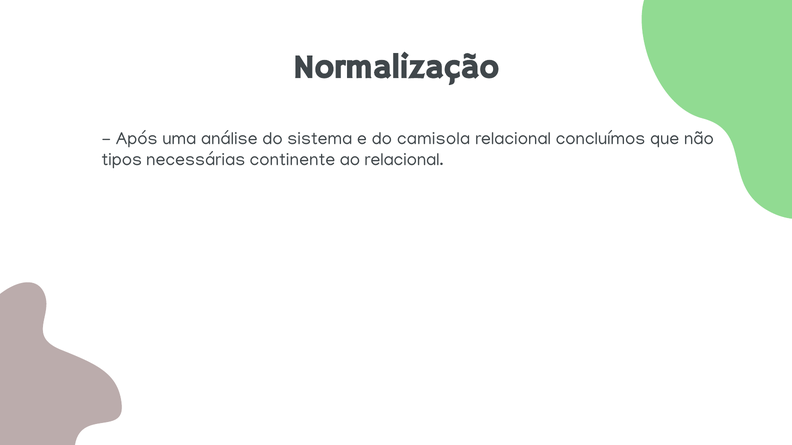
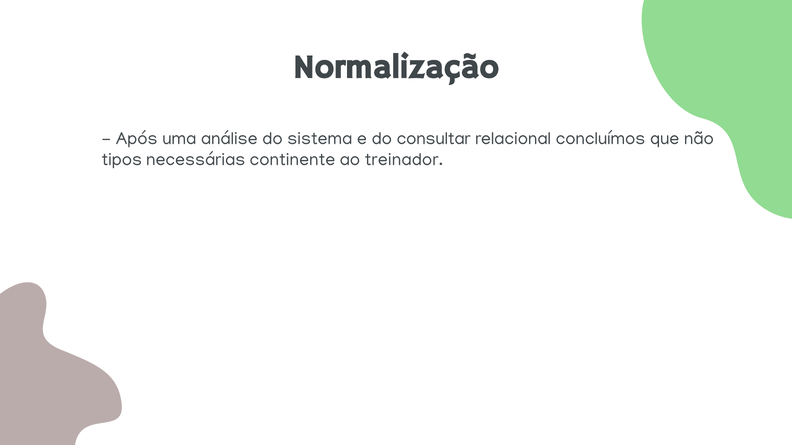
camisola: camisola -> consultar
ao relacional: relacional -> treinador
